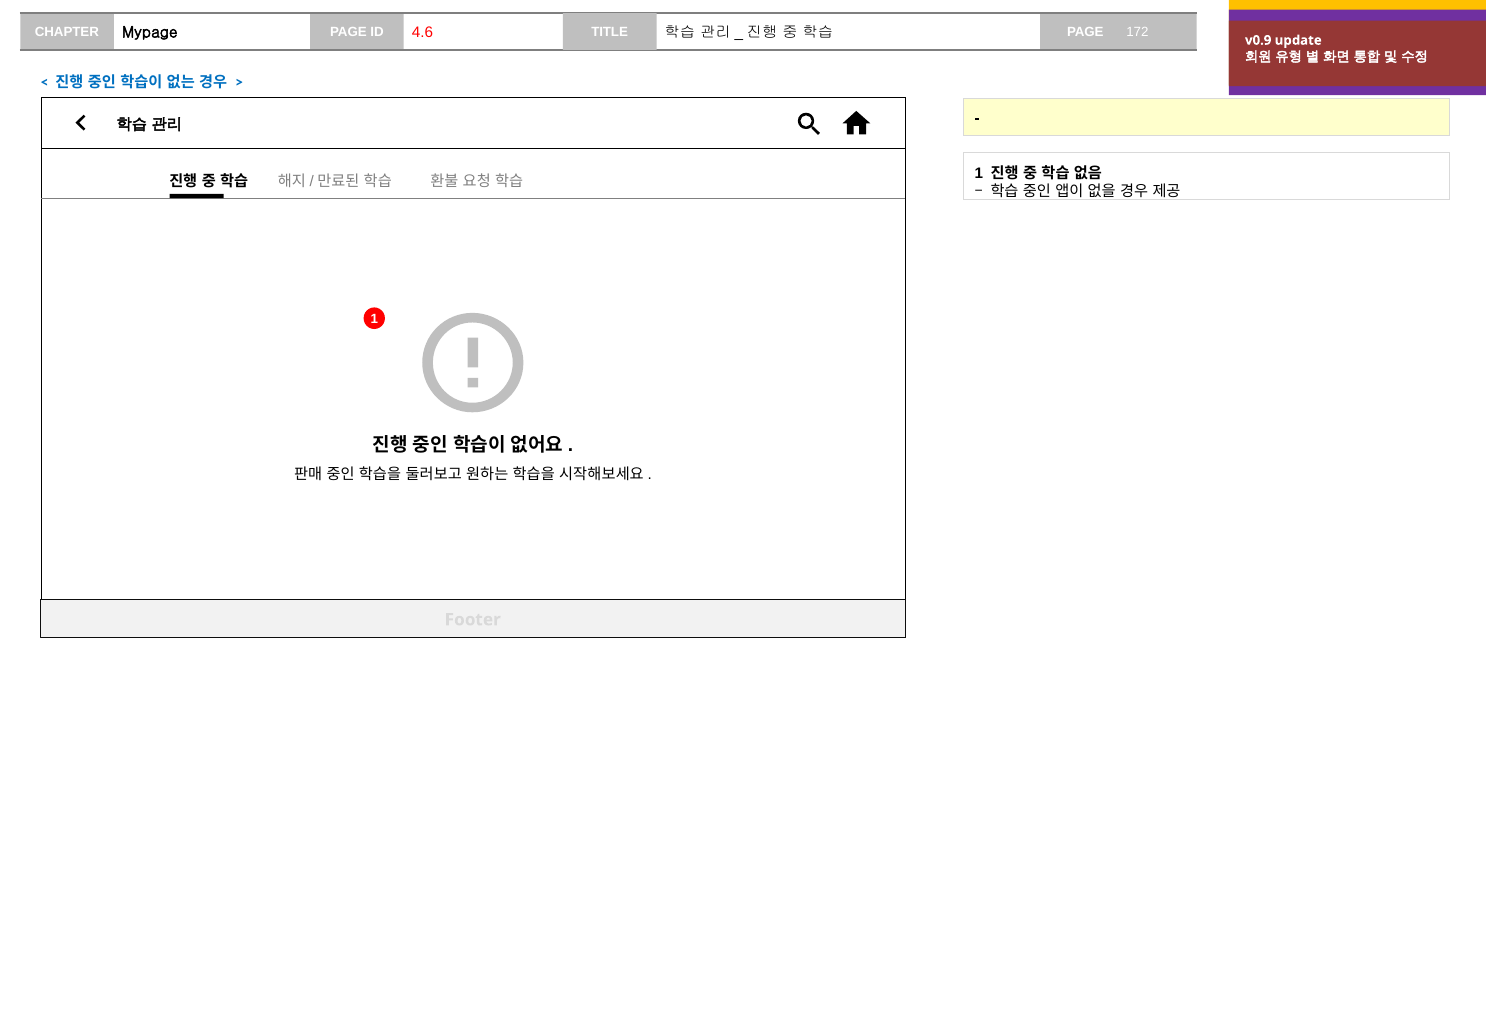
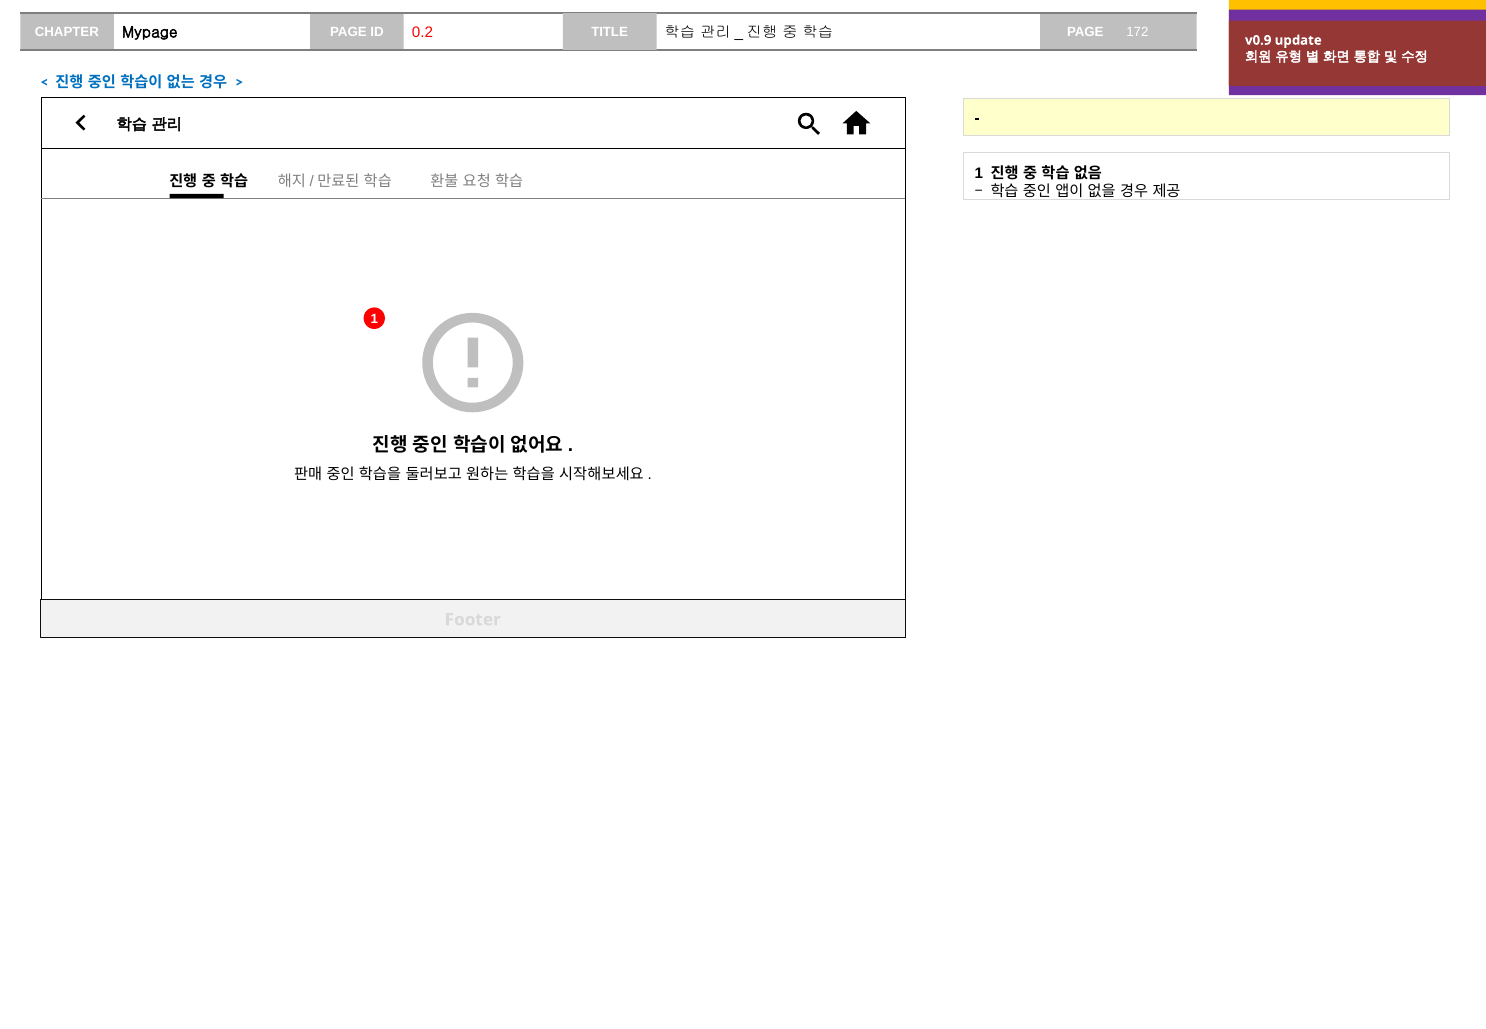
4.6: 4.6 -> 0.2
